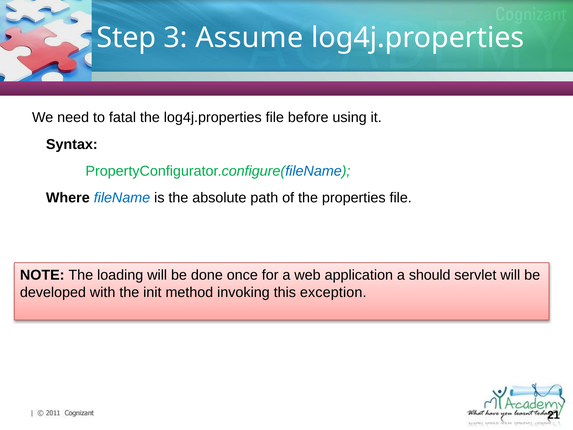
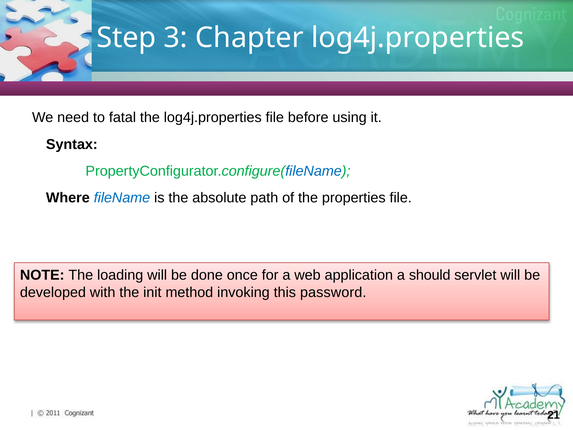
Assume: Assume -> Chapter
exception: exception -> password
